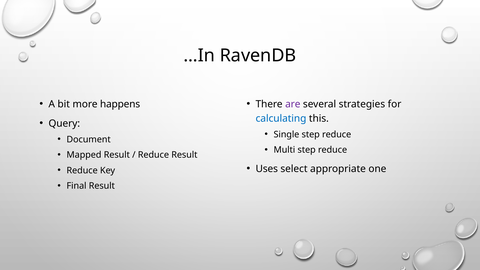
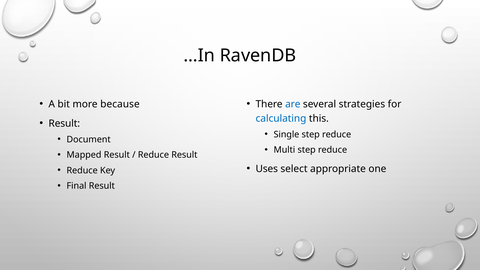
happens: happens -> because
are colour: purple -> blue
Query at (64, 124): Query -> Result
